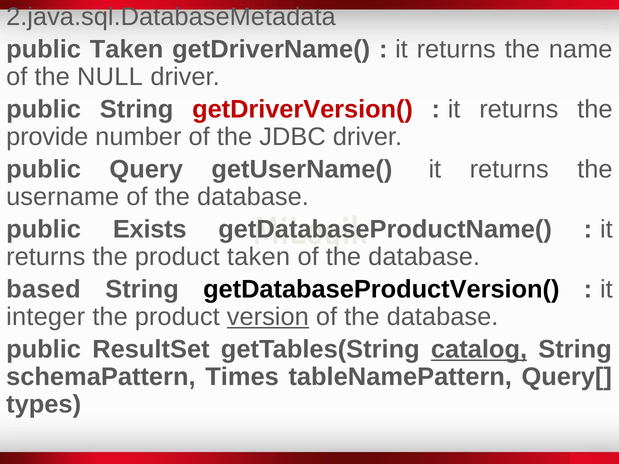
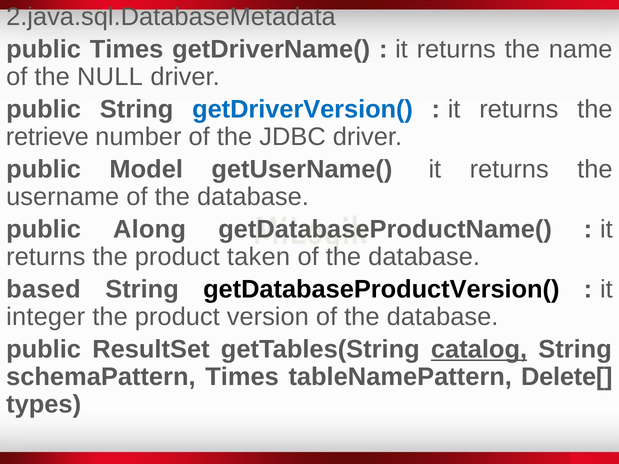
public Taken: Taken -> Times
getDriverVersion( colour: red -> blue
provide: provide -> retrieve
Query: Query -> Model
Exists: Exists -> Along
version underline: present -> none
Query[: Query[ -> Delete[
